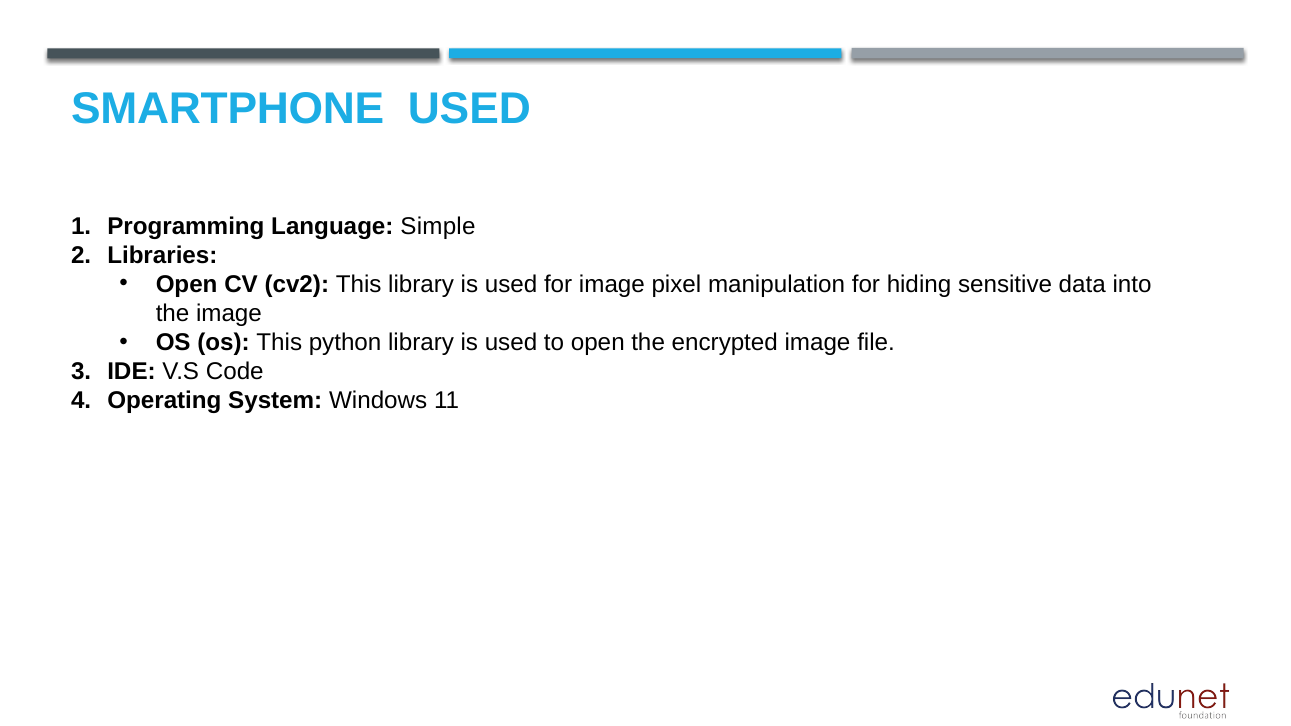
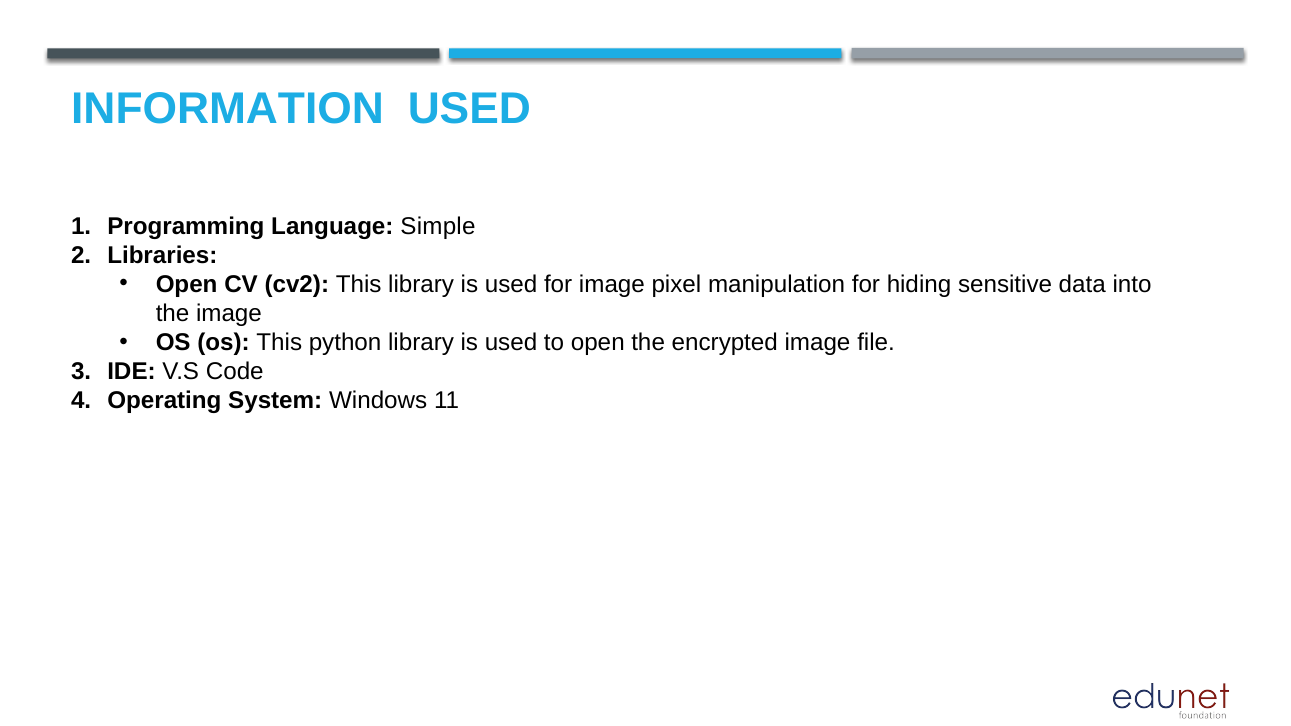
SMARTPHONE: SMARTPHONE -> INFORMATION
